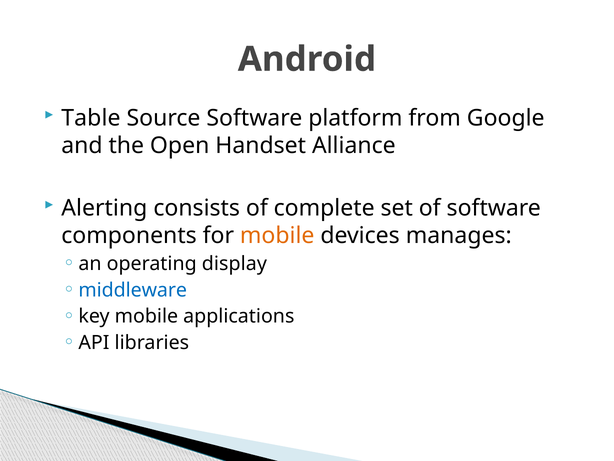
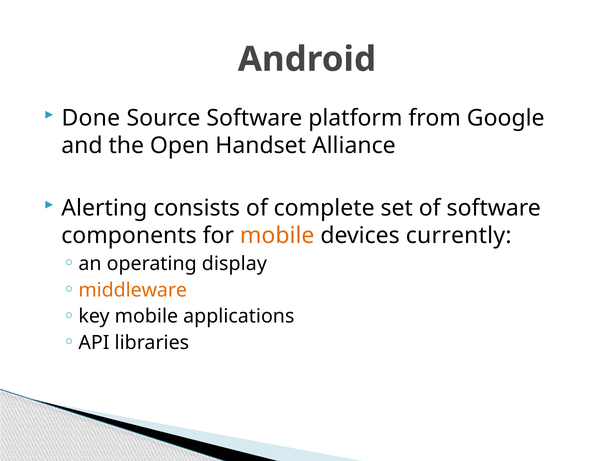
Table: Table -> Done
manages: manages -> currently
middleware colour: blue -> orange
